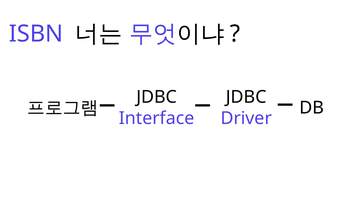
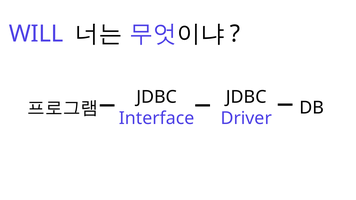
ISBN: ISBN -> WILL
